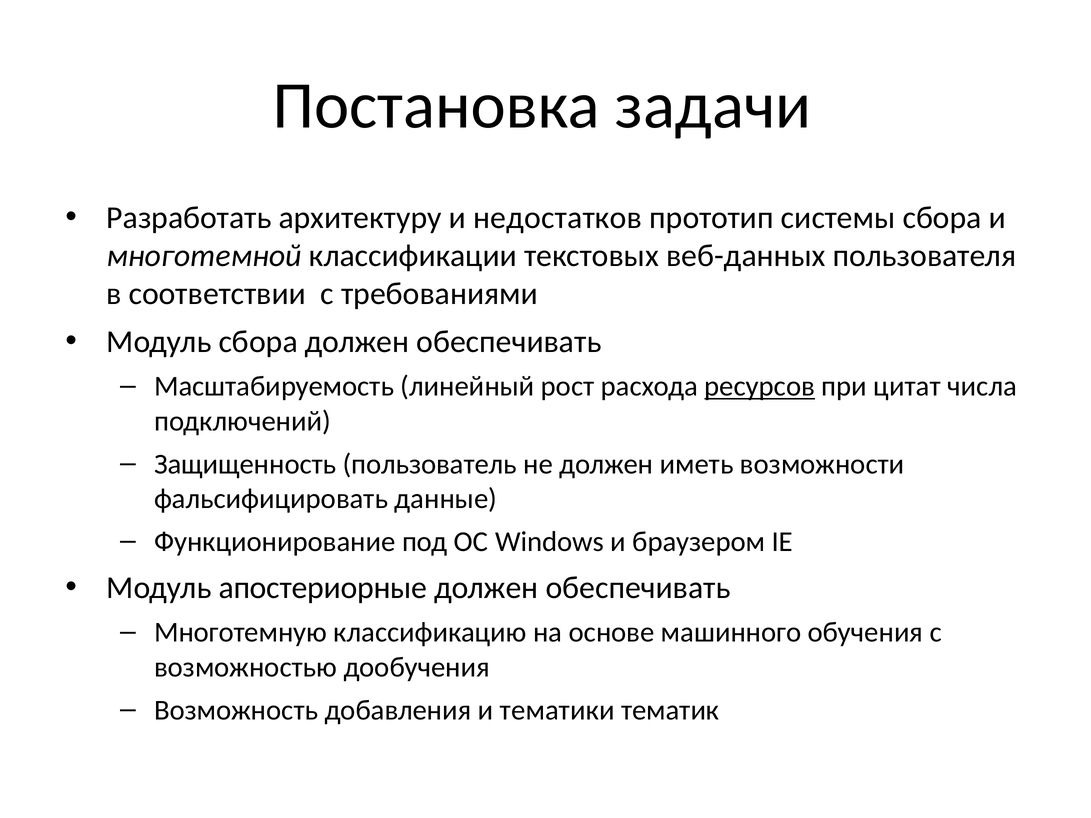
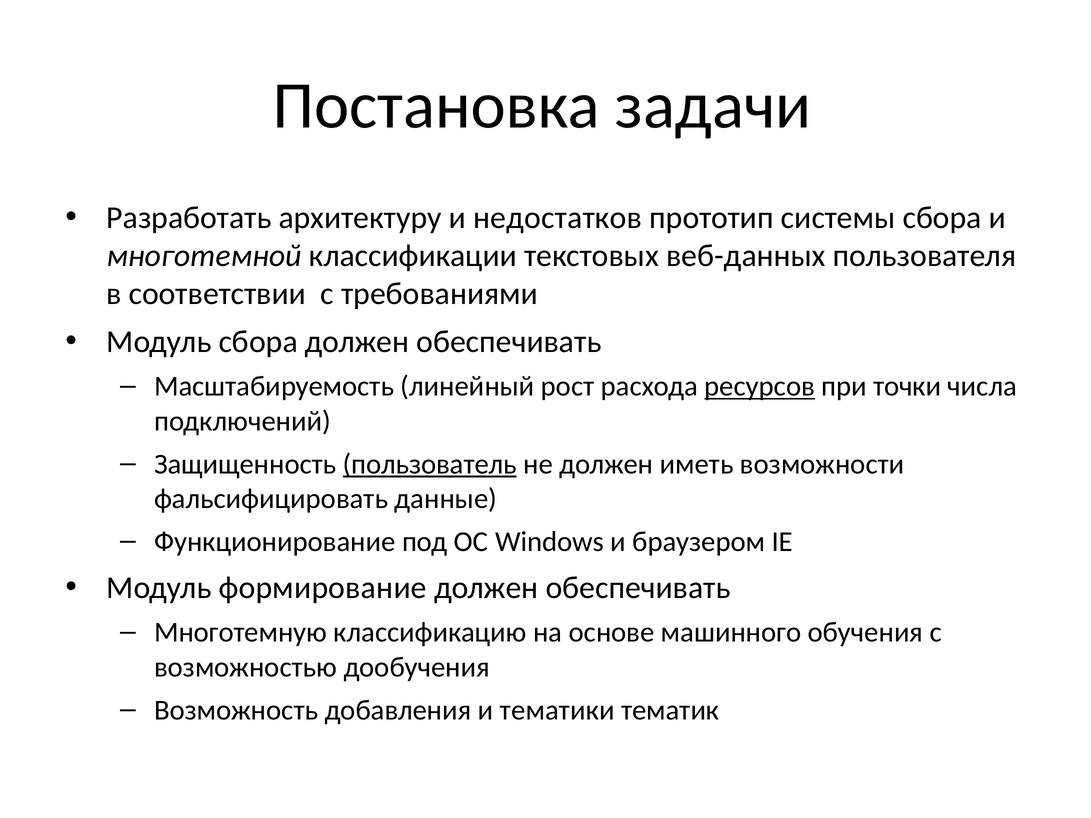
цитат: цитат -> точки
пользователь underline: none -> present
апостериорные: апостериорные -> формирование
